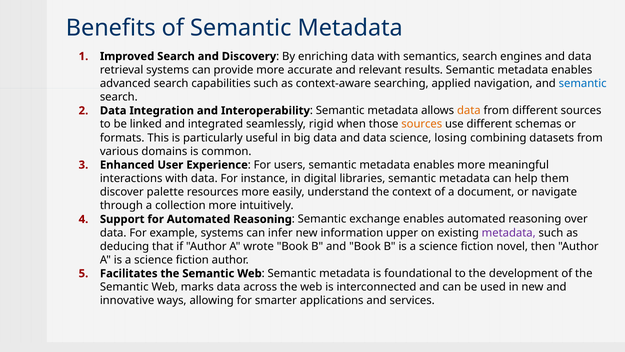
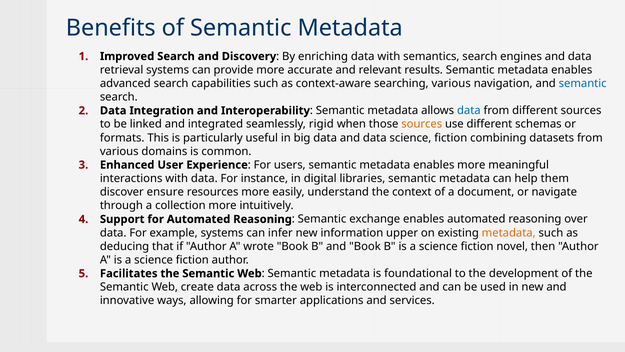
searching applied: applied -> various
data at (469, 110) colour: orange -> blue
data science losing: losing -> fiction
palette: palette -> ensure
metadata at (509, 233) colour: purple -> orange
marks: marks -> create
